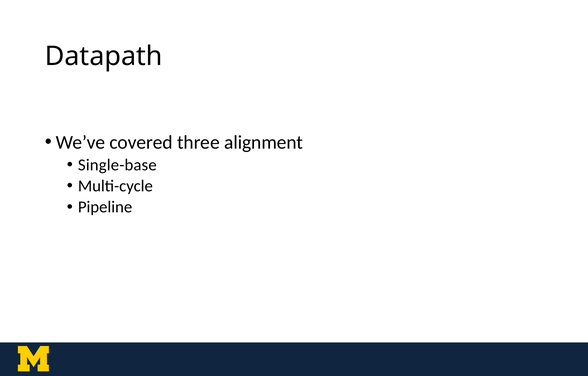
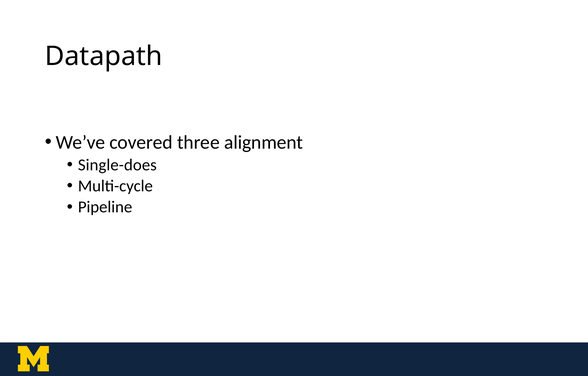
Single-base: Single-base -> Single-does
